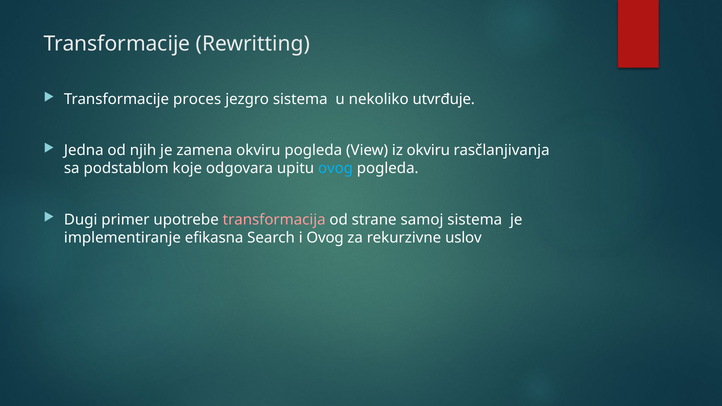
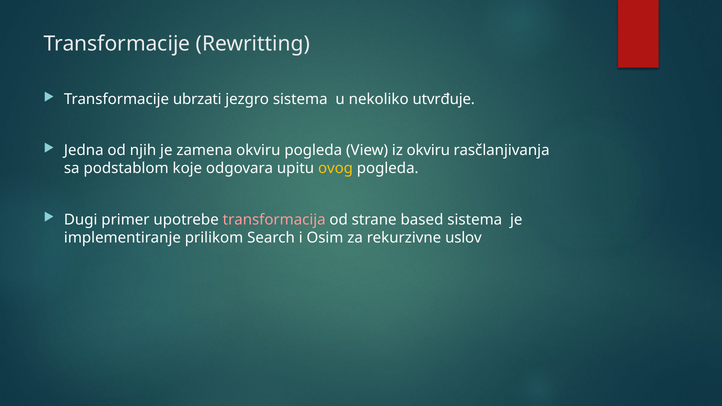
proces: proces -> ubrzati
ovog at (336, 169) colour: light blue -> yellow
samoj: samoj -> based
efikasna: efikasna -> prilikom
i Ovog: Ovog -> Osim
